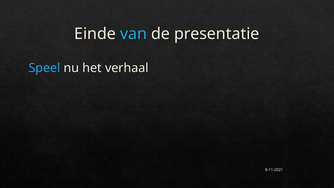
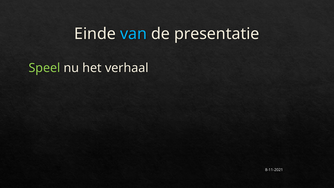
Speel colour: light blue -> light green
